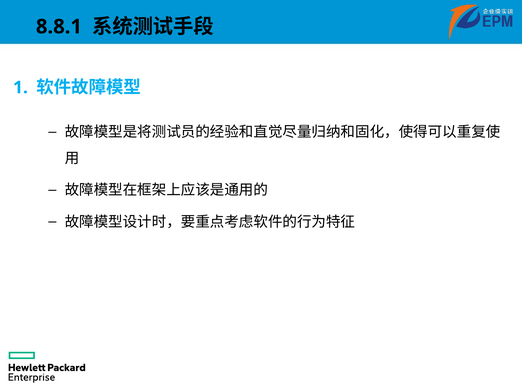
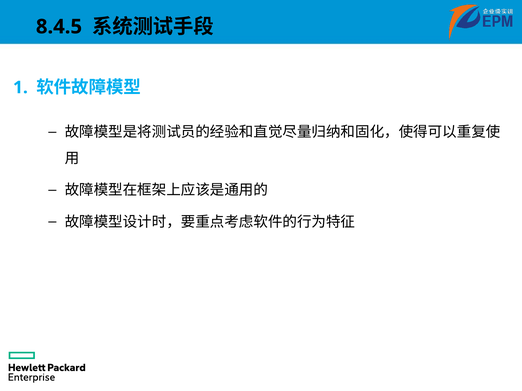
8.8.1: 8.8.1 -> 8.4.5
